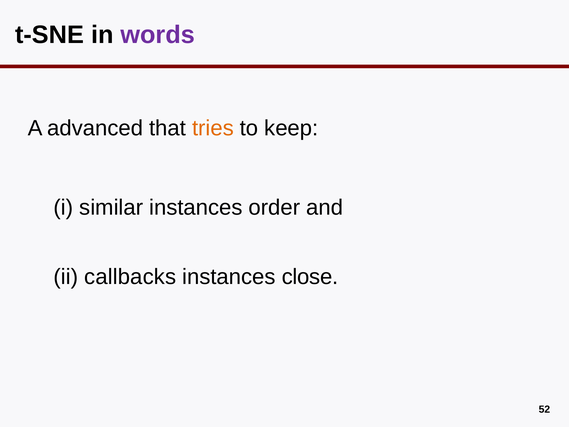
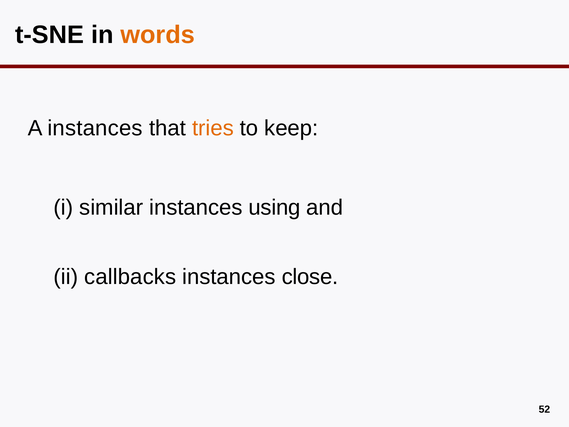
words colour: purple -> orange
A advanced: advanced -> instances
order: order -> using
